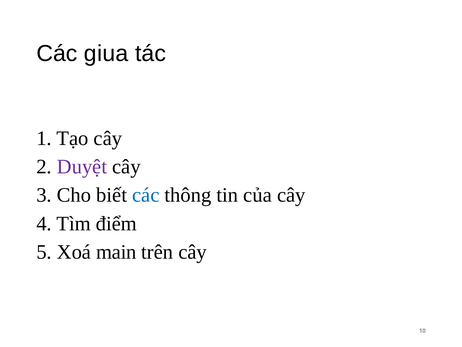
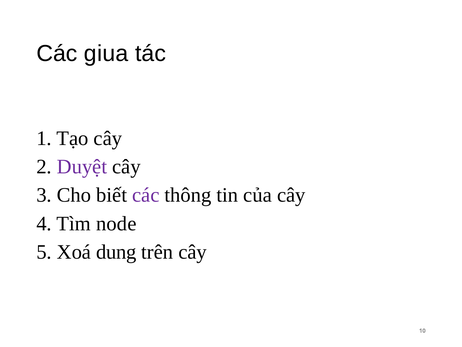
các at (146, 195) colour: blue -> purple
điểm: điểm -> node
main: main -> dung
